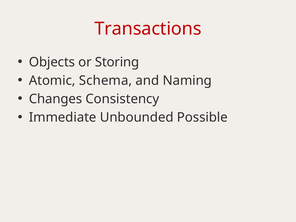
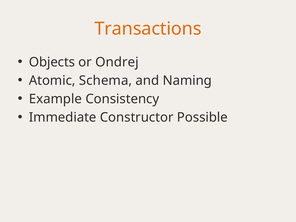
Transactions colour: red -> orange
Storing: Storing -> Ondrej
Changes: Changes -> Example
Unbounded: Unbounded -> Constructor
